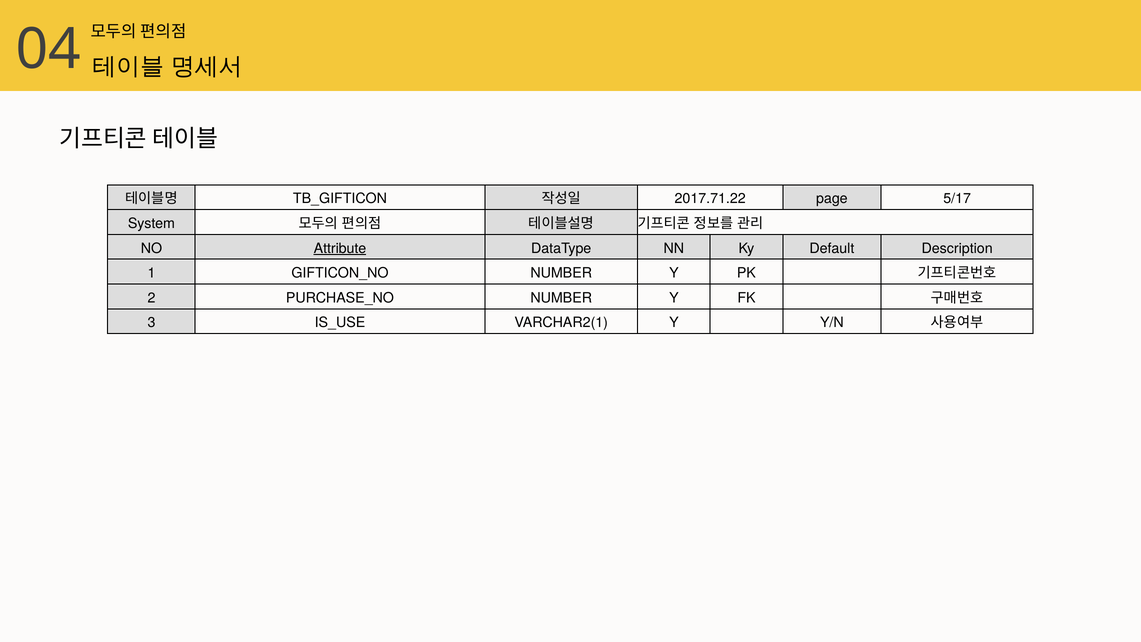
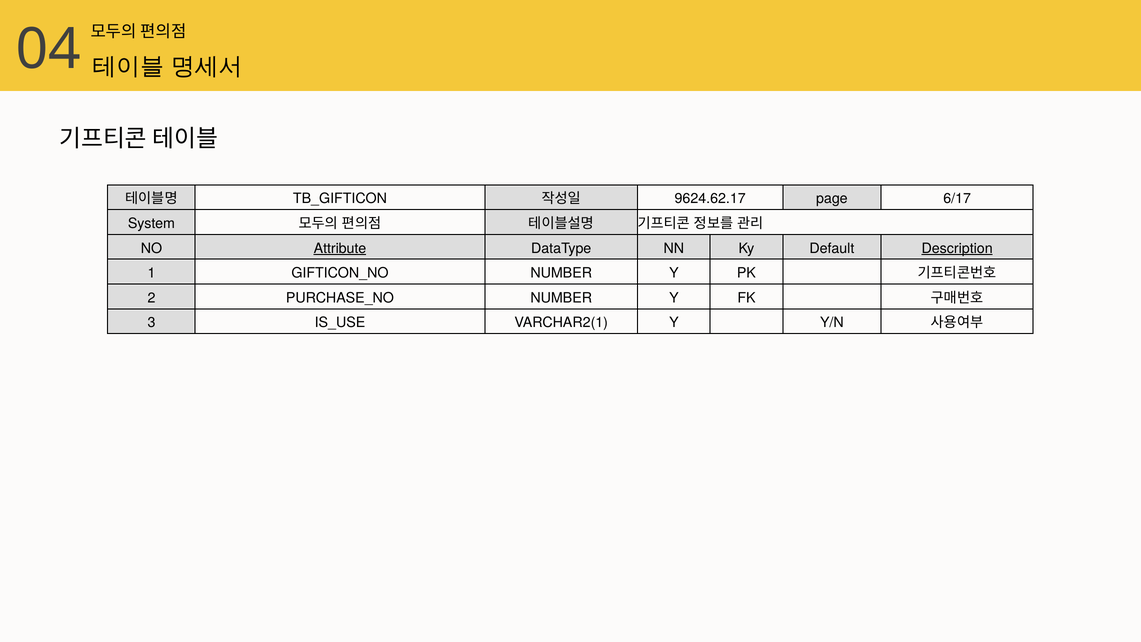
2017.71.22: 2017.71.22 -> 9624.62.17
5/17: 5/17 -> 6/17
Description underline: none -> present
